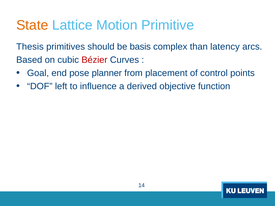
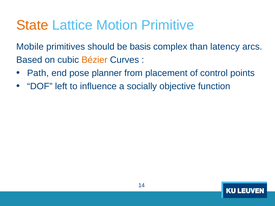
Thesis: Thesis -> Mobile
Bézier colour: red -> orange
Goal: Goal -> Path
derived: derived -> socially
